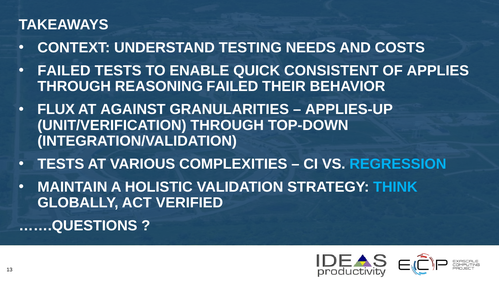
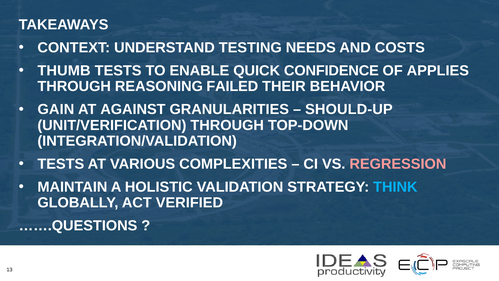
FAILED at (64, 71): FAILED -> THUMB
CONSISTENT: CONSISTENT -> CONFIDENCE
FLUX: FLUX -> GAIN
APPLIES-UP: APPLIES-UP -> SHOULD-UP
REGRESSION colour: light blue -> pink
